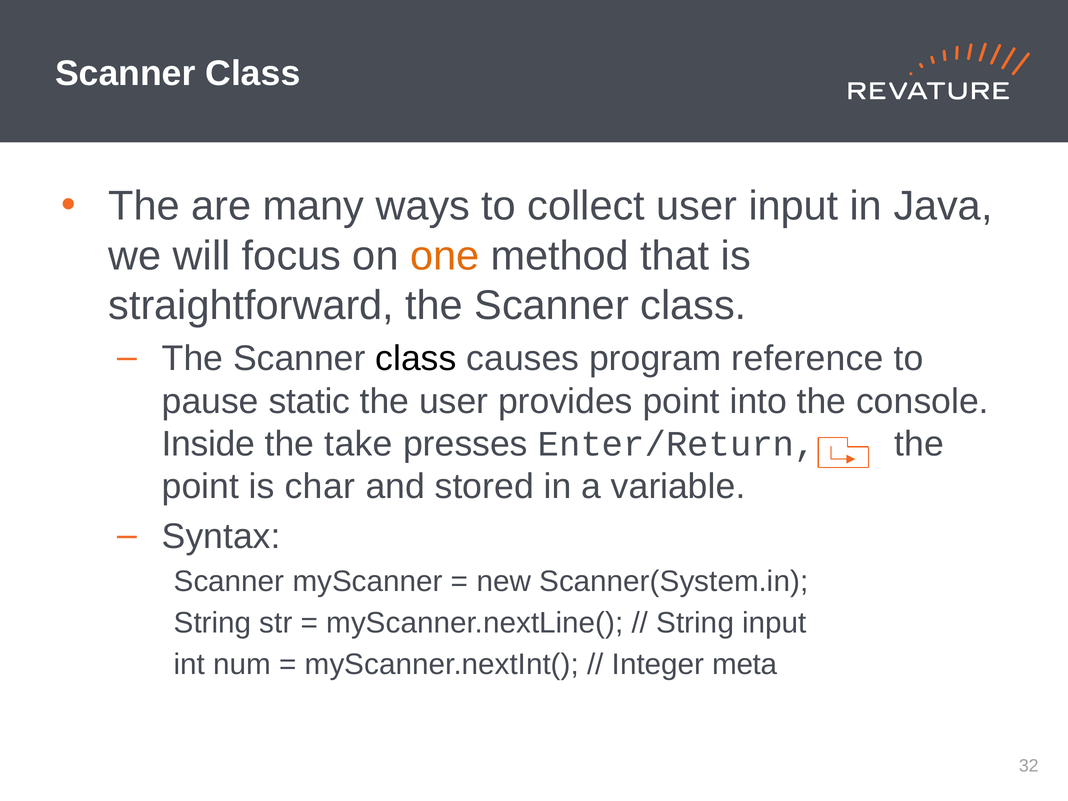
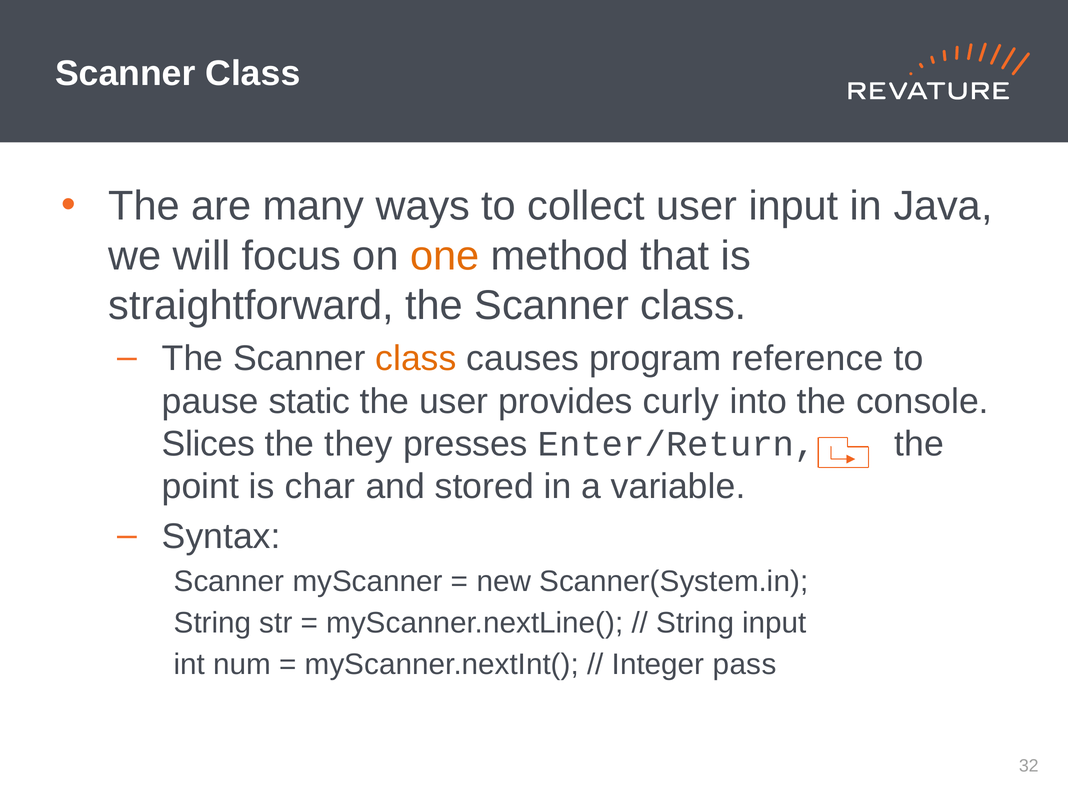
class at (416, 359) colour: black -> orange
provides point: point -> curly
Inside: Inside -> Slices
take: take -> they
meta: meta -> pass
